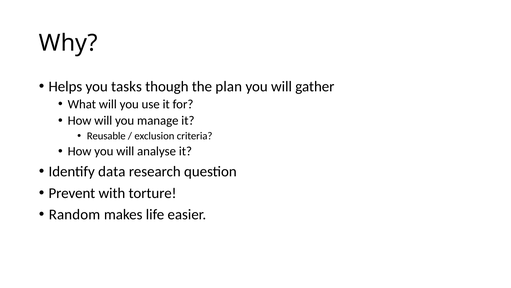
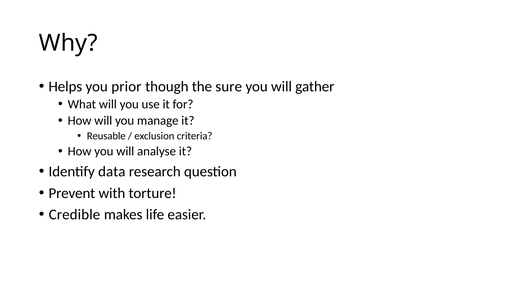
tasks: tasks -> prior
plan: plan -> sure
Random: Random -> Credible
